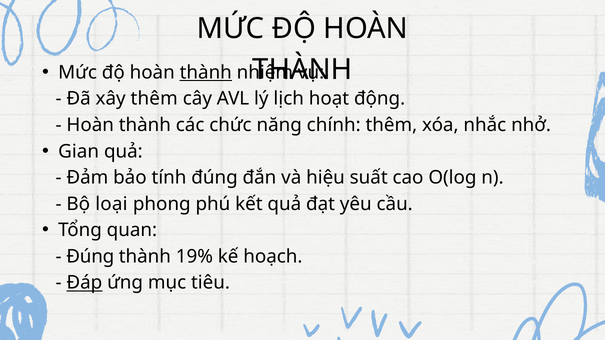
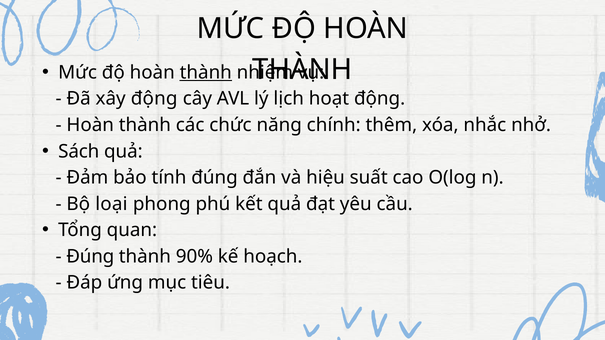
xây thêm: thêm -> động
Gian: Gian -> Sách
19%: 19% -> 90%
Đáp underline: present -> none
